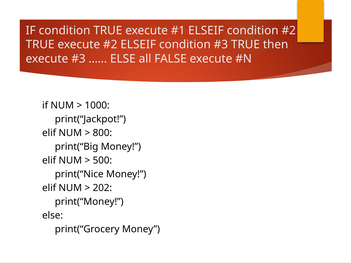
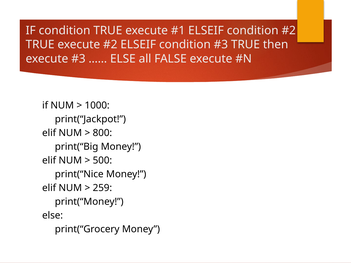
202: 202 -> 259
